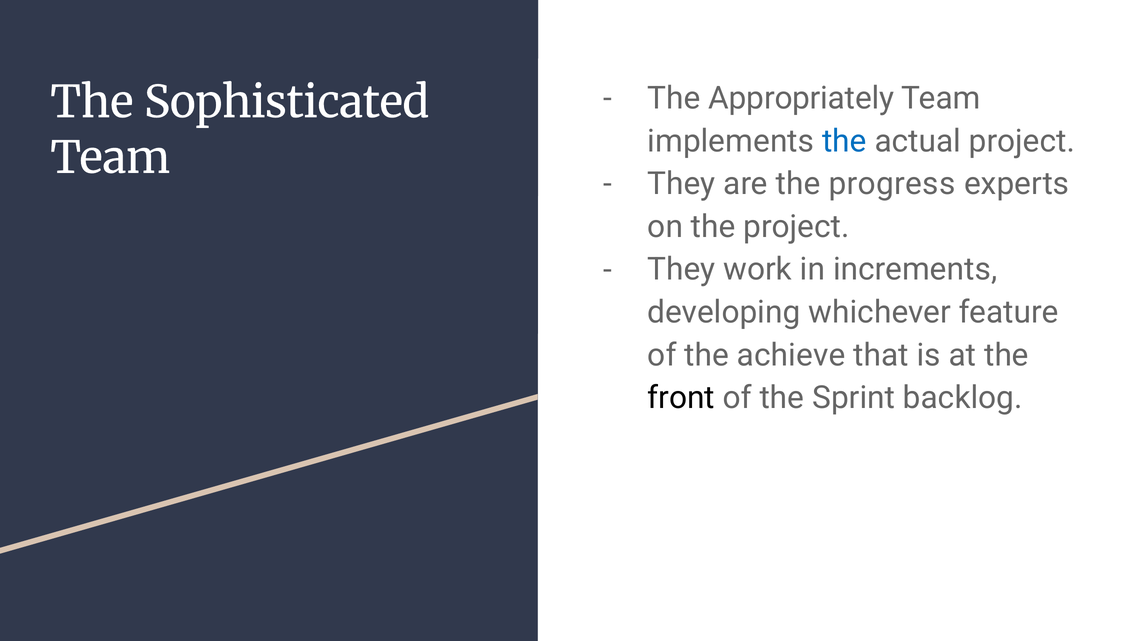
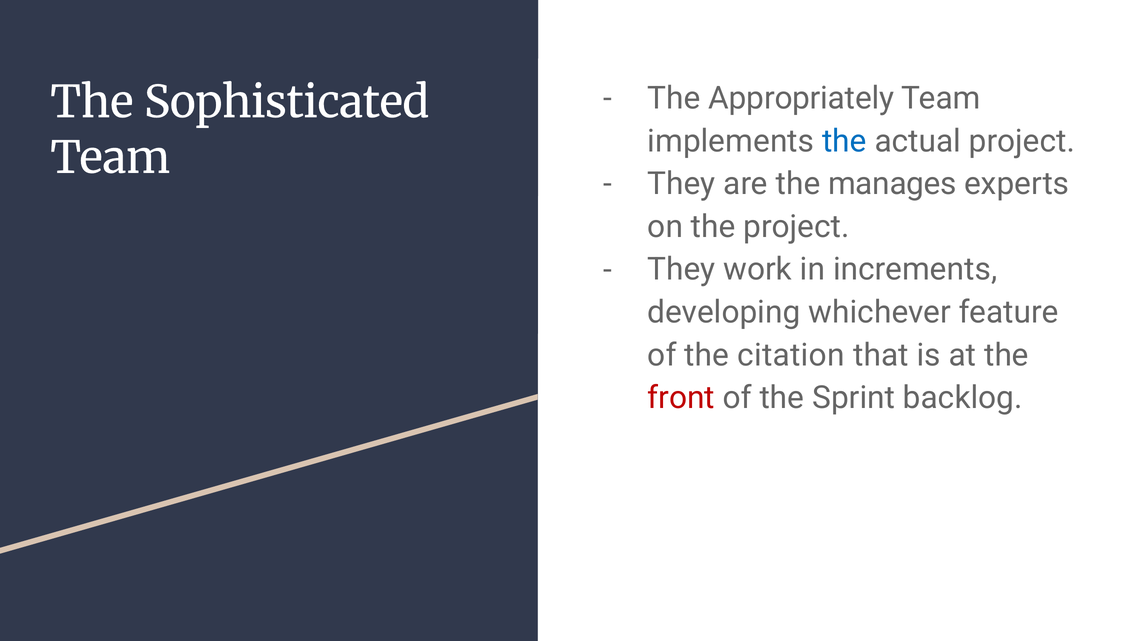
progress: progress -> manages
achieve: achieve -> citation
front colour: black -> red
